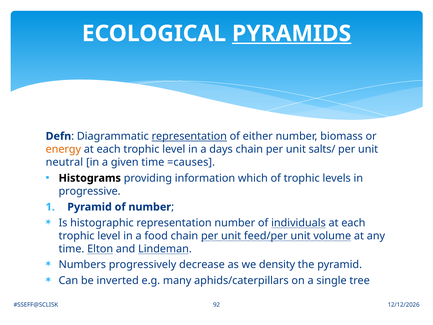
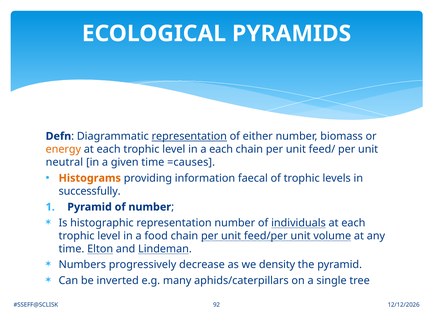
PYRAMIDS underline: present -> none
a days: days -> each
salts/: salts/ -> feed/
Histograms colour: black -> orange
which: which -> faecal
progressive: progressive -> successfully
